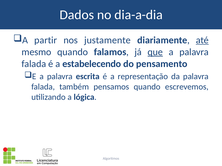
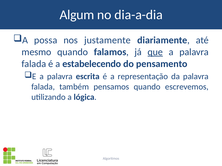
Dados: Dados -> Algum
partir: partir -> possa
até underline: present -> none
